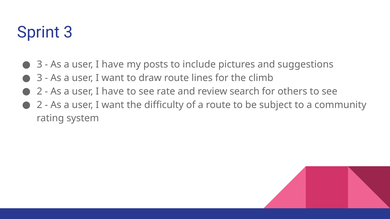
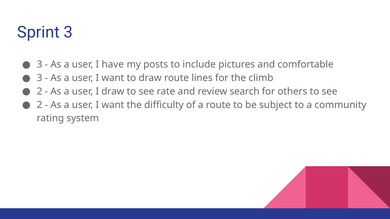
suggestions: suggestions -> comfortable
have at (113, 92): have -> draw
